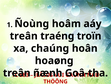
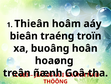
Ñoùng: Ñoùng -> Thieân
treân at (24, 36): treân -> bieân
chaúng: chaúng -> buoâng
